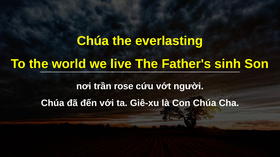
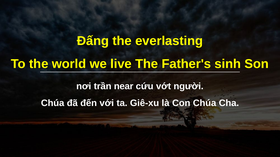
Ϲhúa at (93, 41): Ϲhúa -> Đấng
rose: rose -> near
